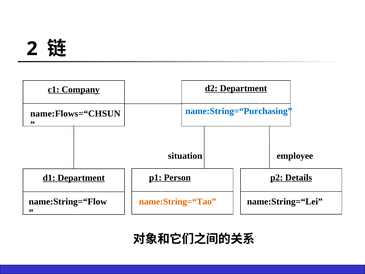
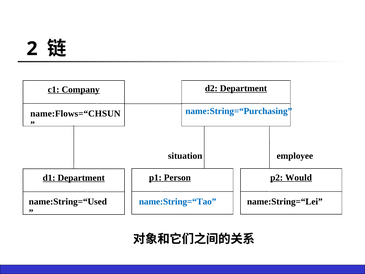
Details: Details -> Would
name:String=“Flow: name:String=“Flow -> name:String=“Used
name:String=“Tao colour: orange -> blue
